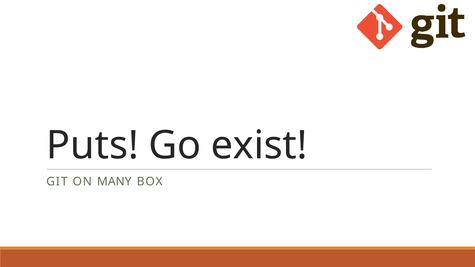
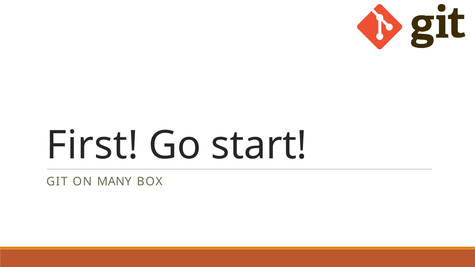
Puts: Puts -> First
exist: exist -> start
